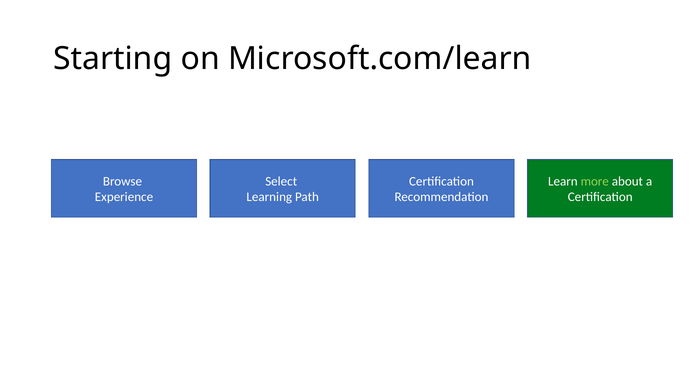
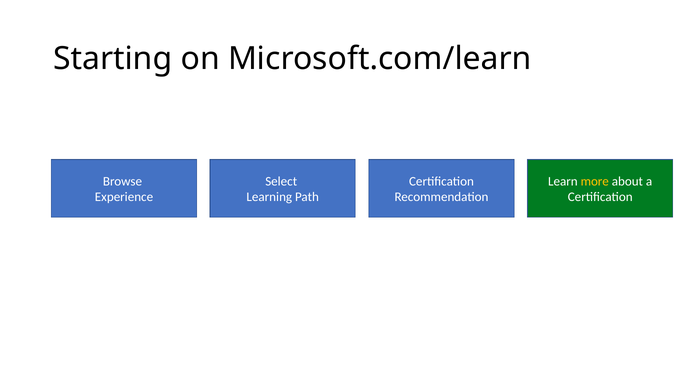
more colour: light green -> yellow
